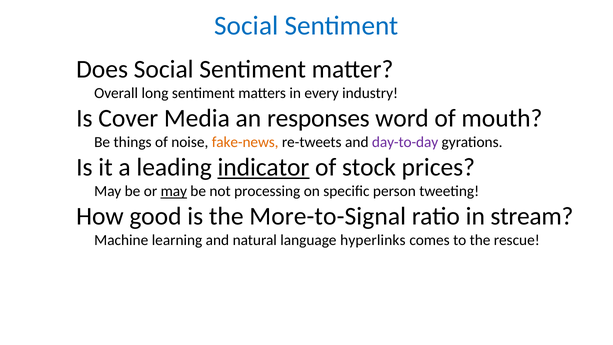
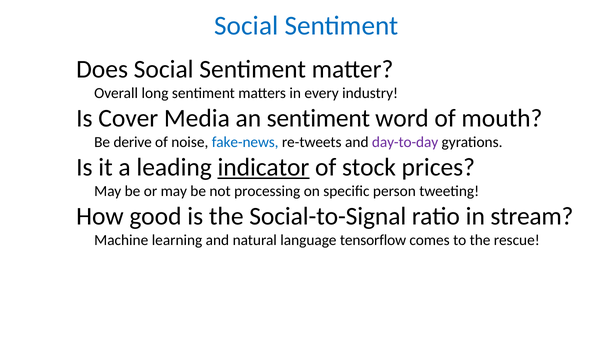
an responses: responses -> sentiment
things: things -> derive
fake-news colour: orange -> blue
may underline: present -> none
More-to-Signal: More-to-Signal -> Social-to-Signal
hyperlinks: hyperlinks -> tensorflow
